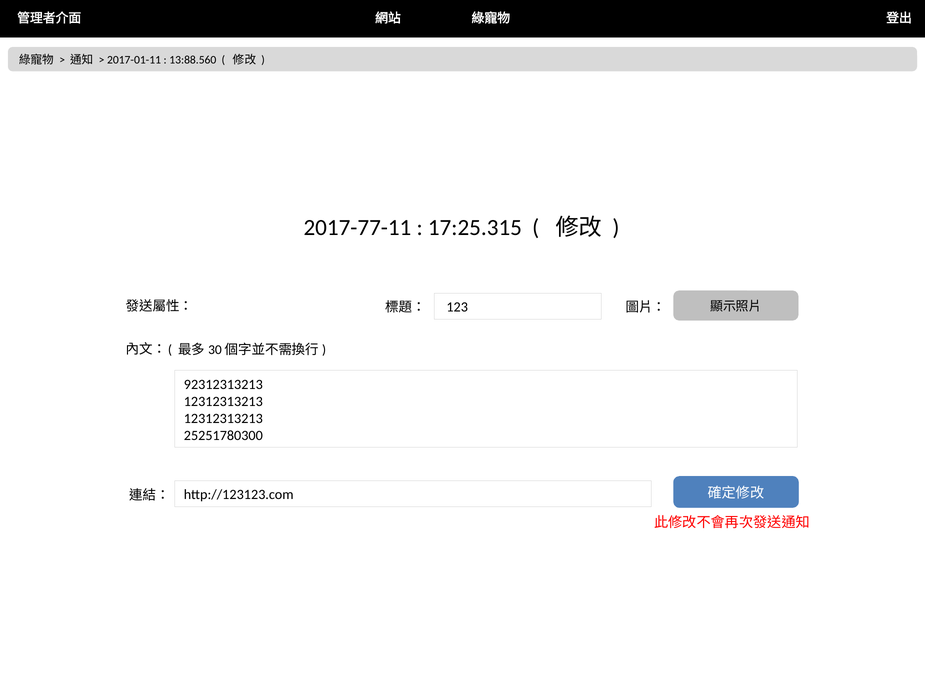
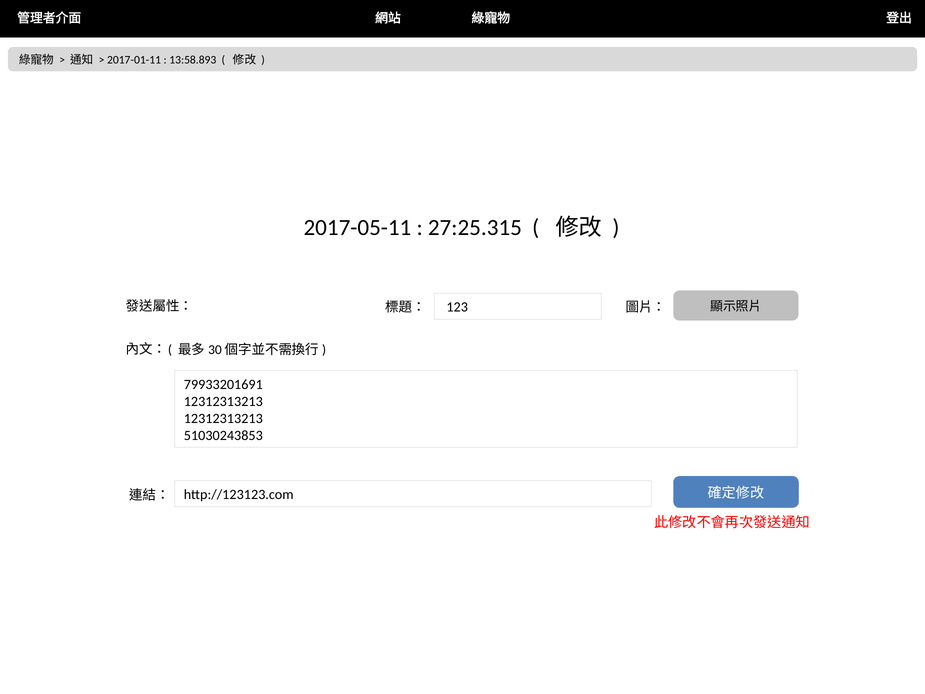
13:88.560: 13:88.560 -> 13:58.893
2017-77-11: 2017-77-11 -> 2017-05-11
17:25.315: 17:25.315 -> 27:25.315
92312313213: 92312313213 -> 79933201691
25251780300: 25251780300 -> 51030243853
